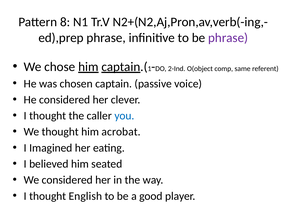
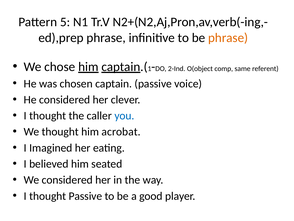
8: 8 -> 5
phrase at (228, 38) colour: purple -> orange
thought English: English -> Passive
